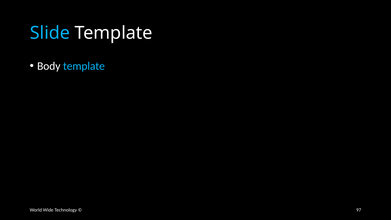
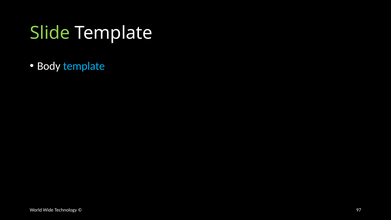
Slide colour: light blue -> light green
